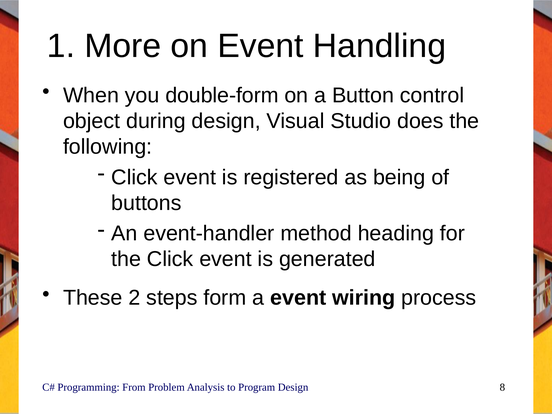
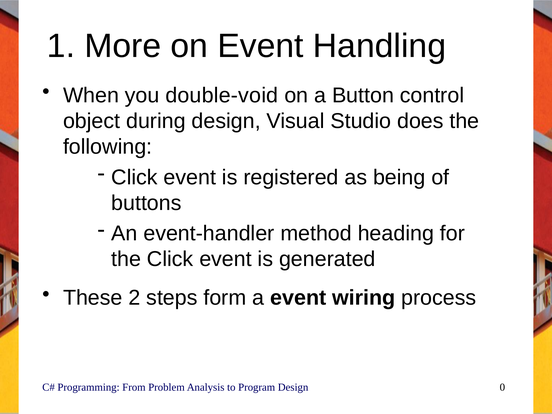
double-form: double-form -> double-void
8: 8 -> 0
